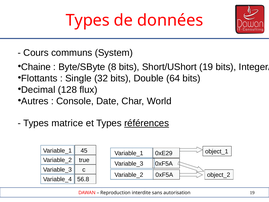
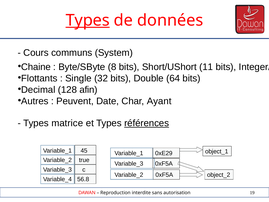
Types at (88, 20) underline: none -> present
Short/UShort 19: 19 -> 11
flux: flux -> afin
Console: Console -> Peuvent
World: World -> Ayant
